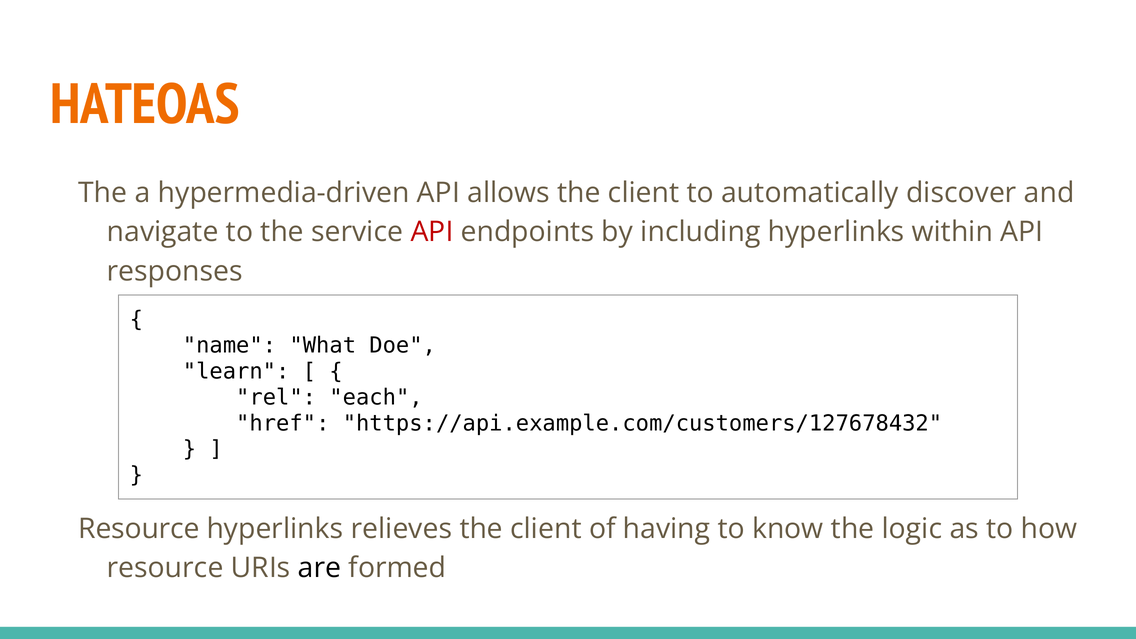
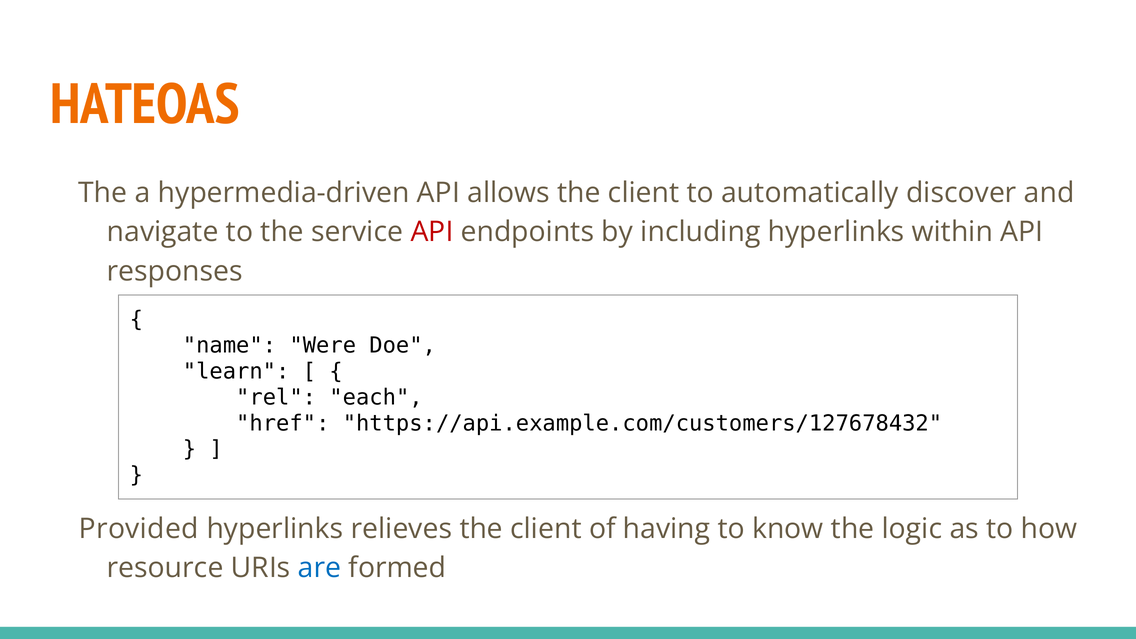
What: What -> Were
Resource at (139, 529): Resource -> Provided
are colour: black -> blue
